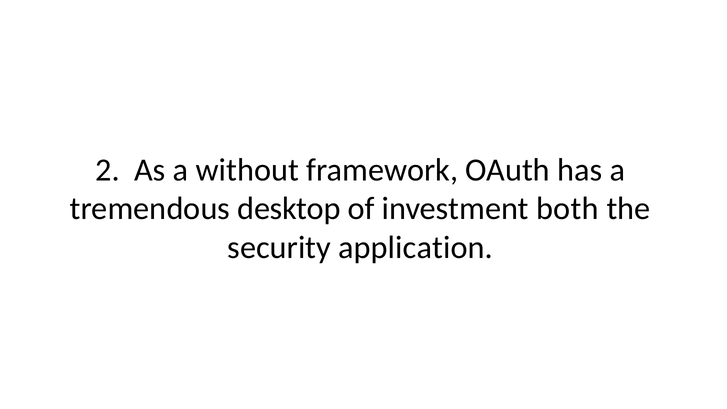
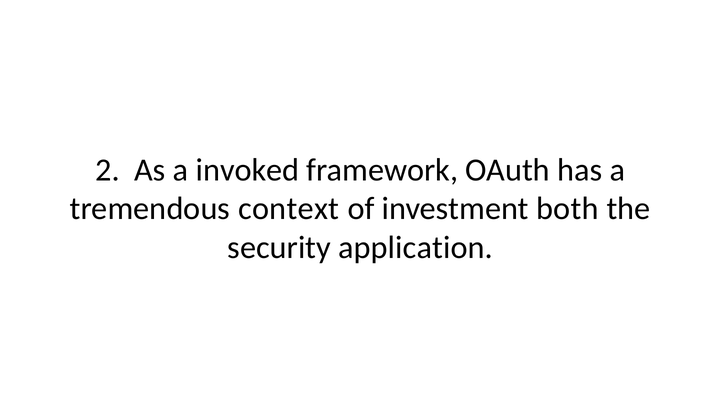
without: without -> invoked
desktop: desktop -> context
